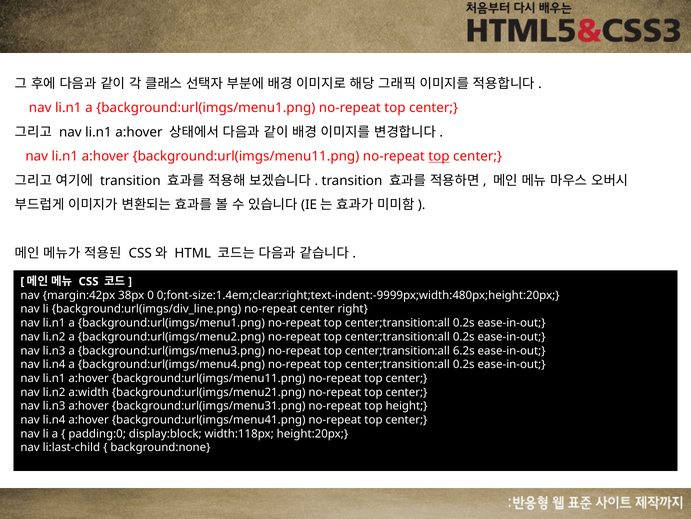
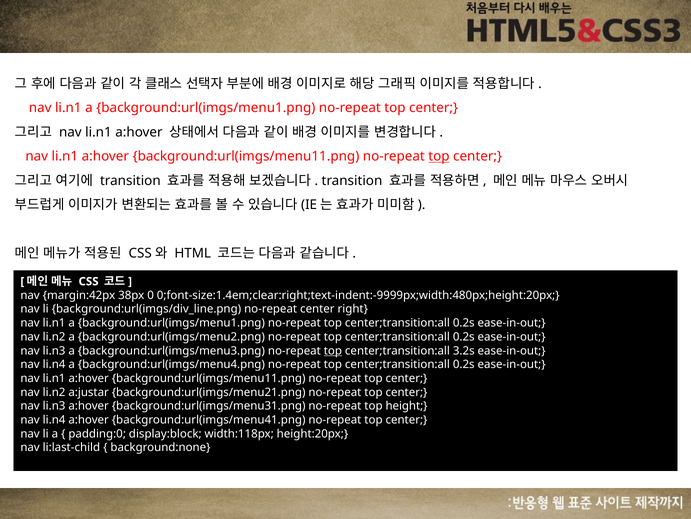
top at (333, 350) underline: none -> present
6.2s: 6.2s -> 3.2s
a:width: a:width -> a:justar
